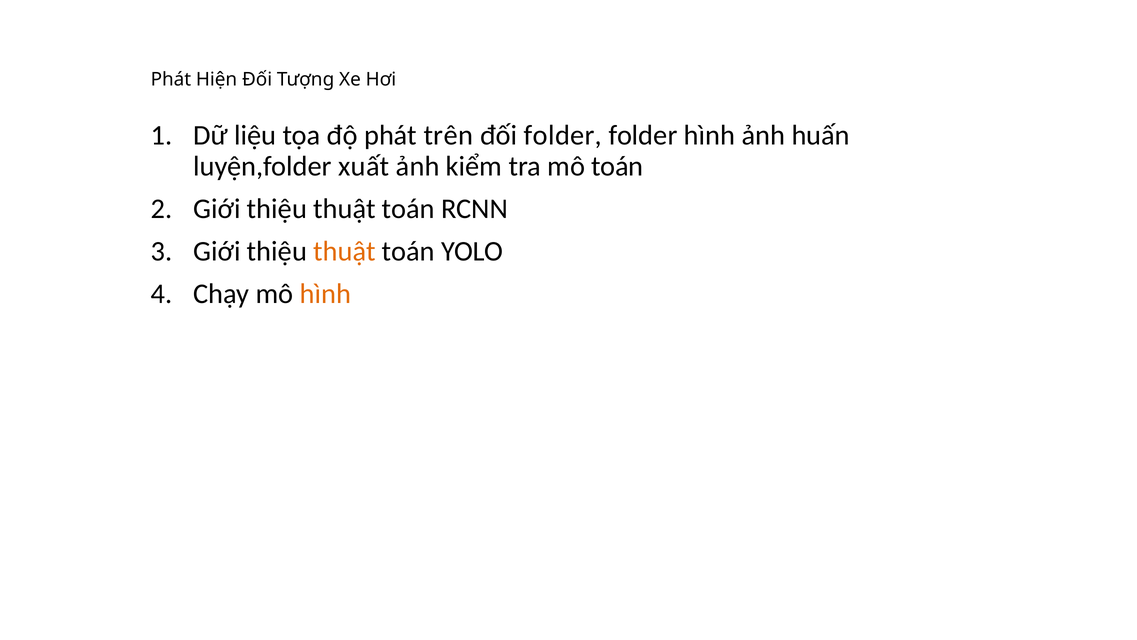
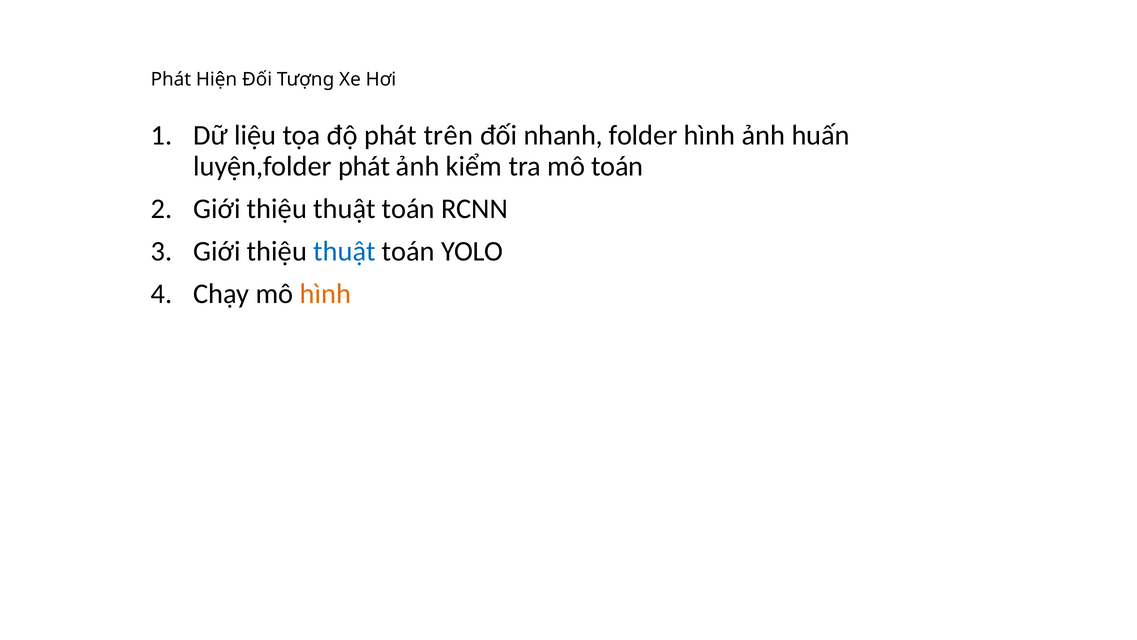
đối folder: folder -> nhanh
luyện,folder xuất: xuất -> phát
thuật at (344, 251) colour: orange -> blue
